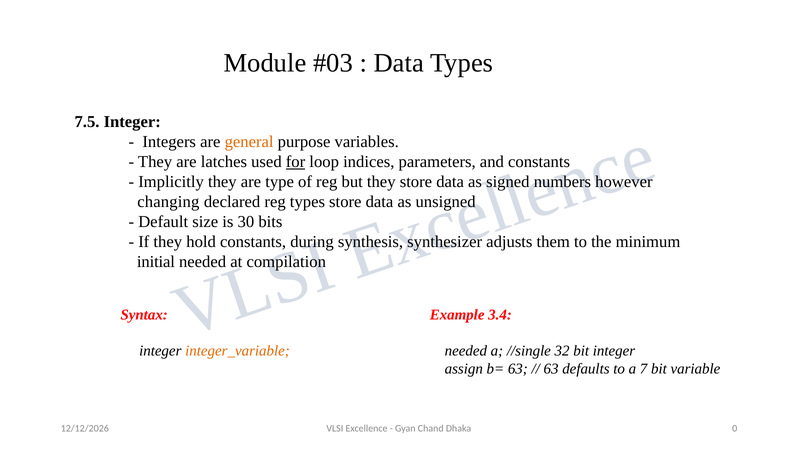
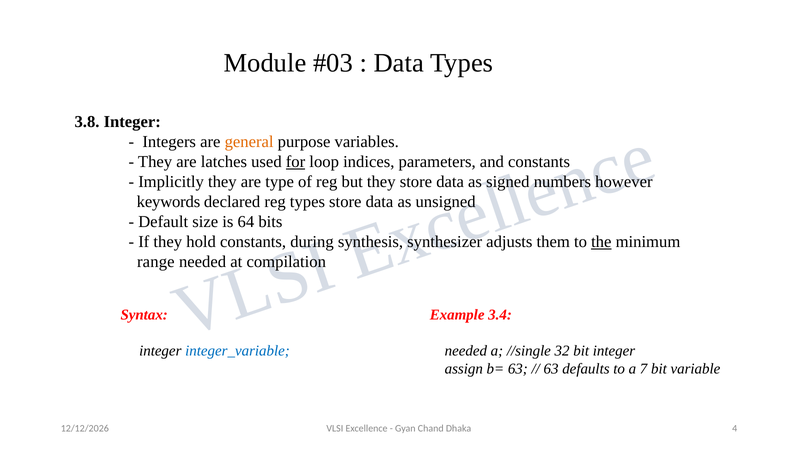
7.5: 7.5 -> 3.8
changing: changing -> keywords
30: 30 -> 64
the underline: none -> present
initial: initial -> range
integer_variable colour: orange -> blue
0: 0 -> 4
